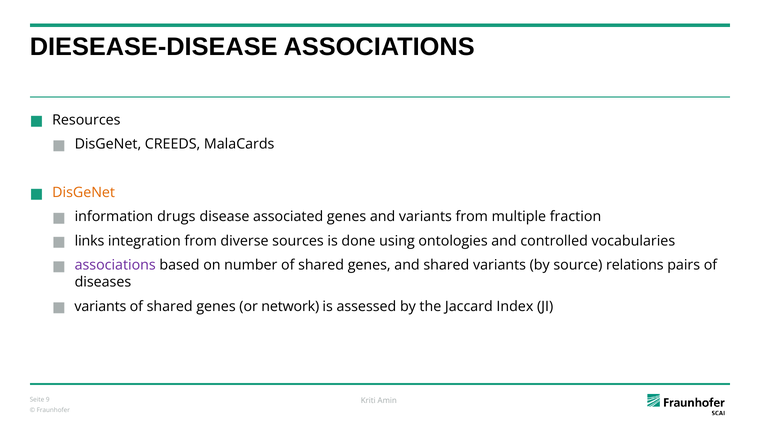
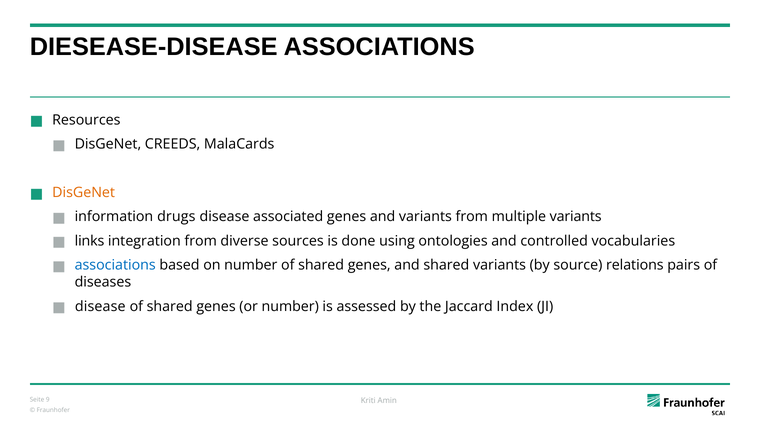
multiple fraction: fraction -> variants
associations at (115, 266) colour: purple -> blue
variants at (100, 307): variants -> disease
or network: network -> number
